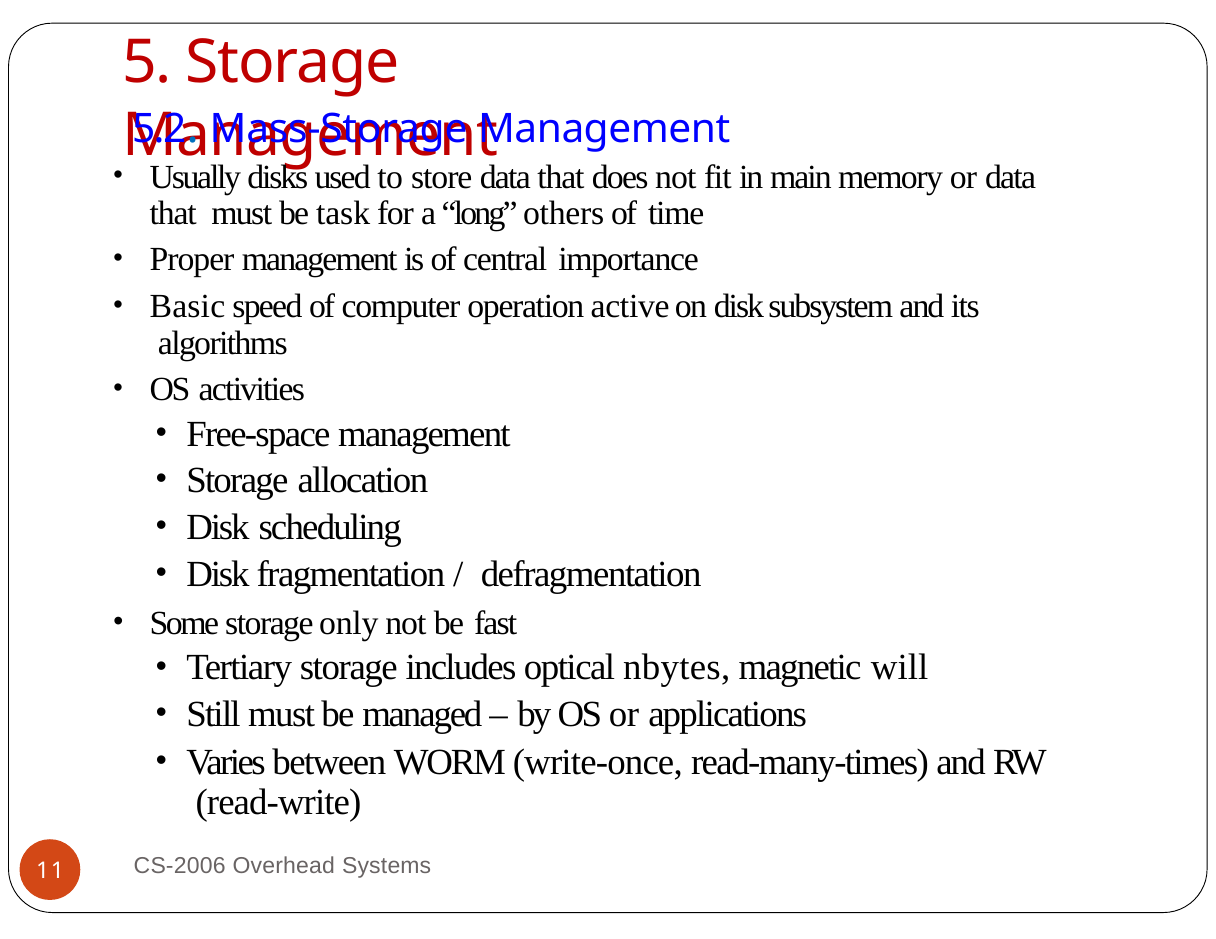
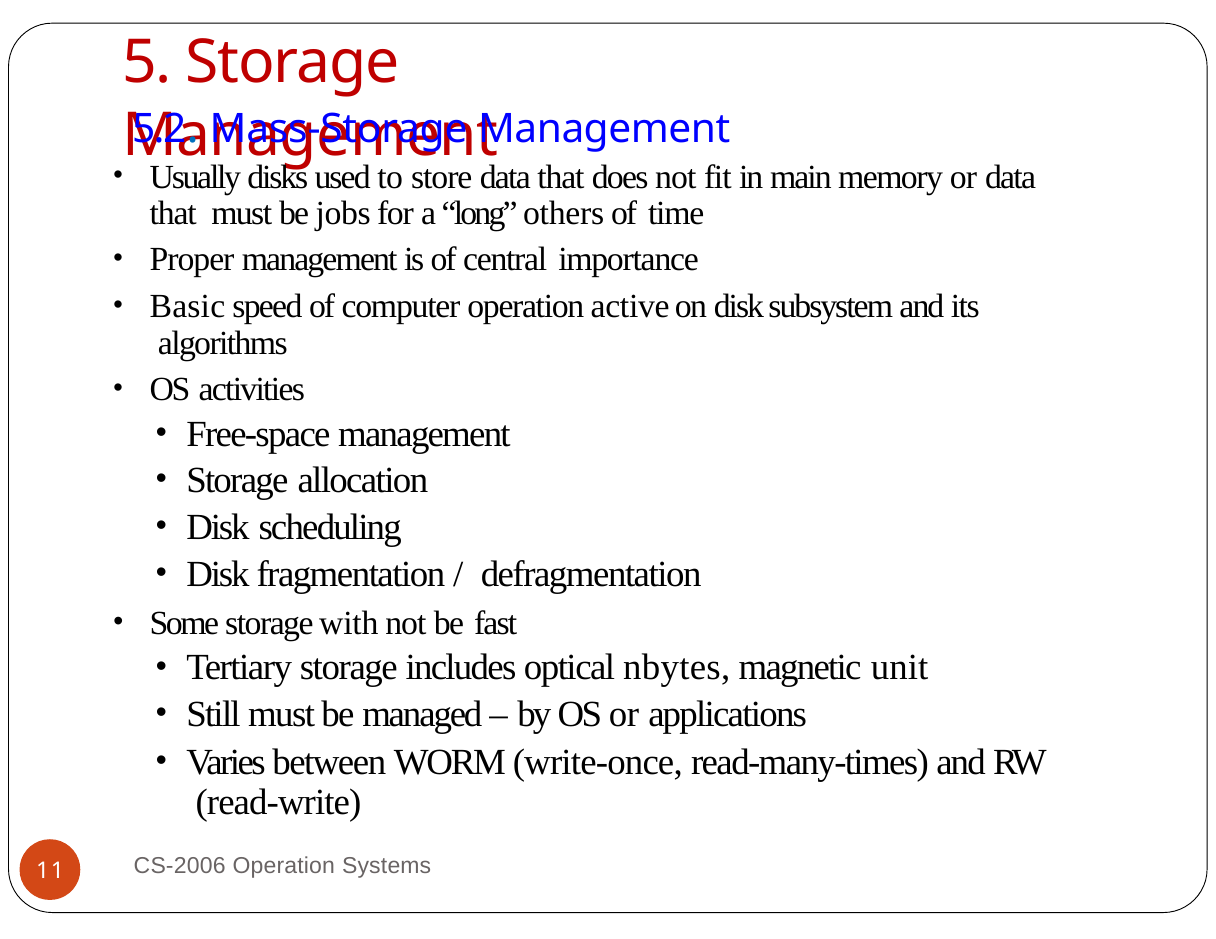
task: task -> jobs
only: only -> with
will: will -> unit
CS-2006 Overhead: Overhead -> Operation
